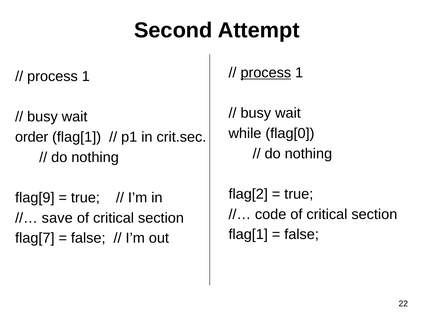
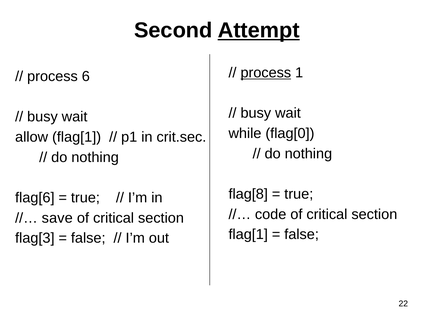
Attempt underline: none -> present
1 at (86, 77): 1 -> 6
order: order -> allow
flag[2: flag[2 -> flag[8
flag[9: flag[9 -> flag[6
flag[7: flag[7 -> flag[3
